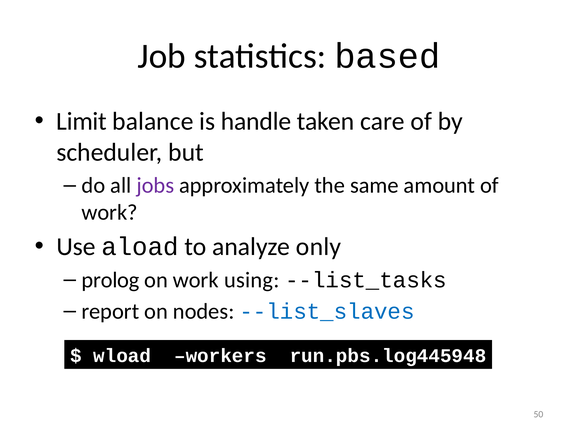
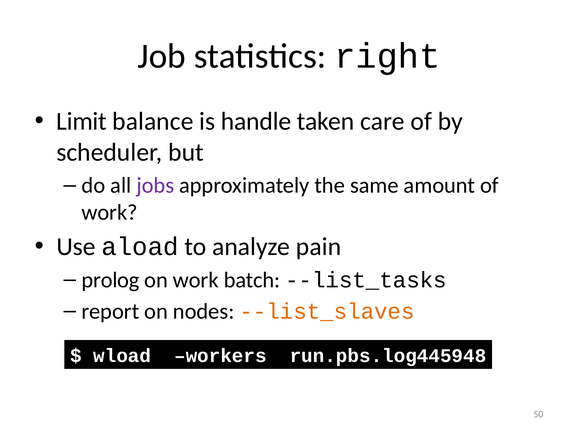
based: based -> right
only: only -> pain
using: using -> batch
--list_slaves colour: blue -> orange
